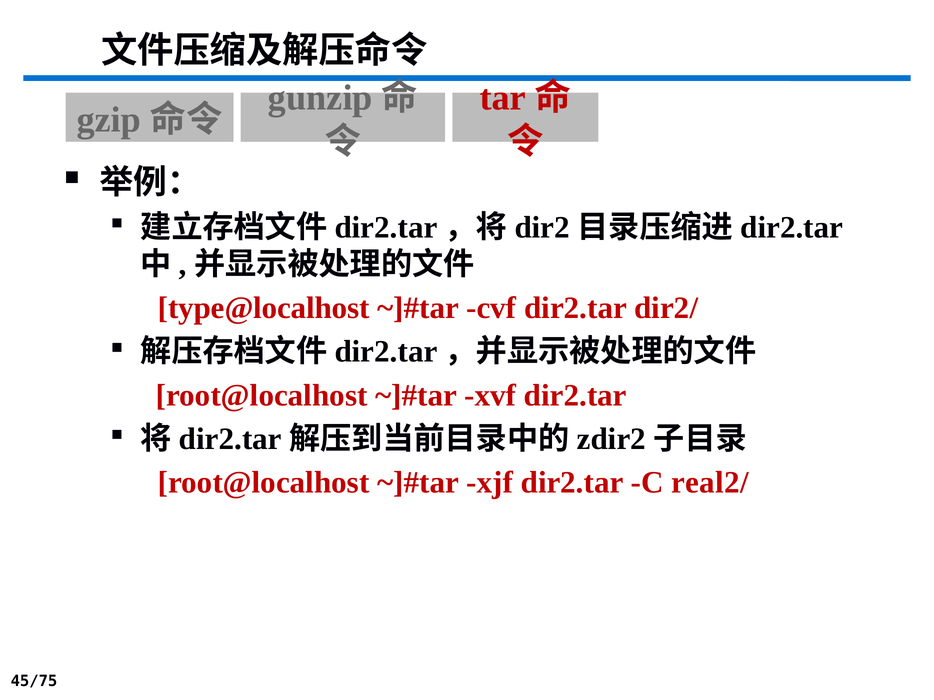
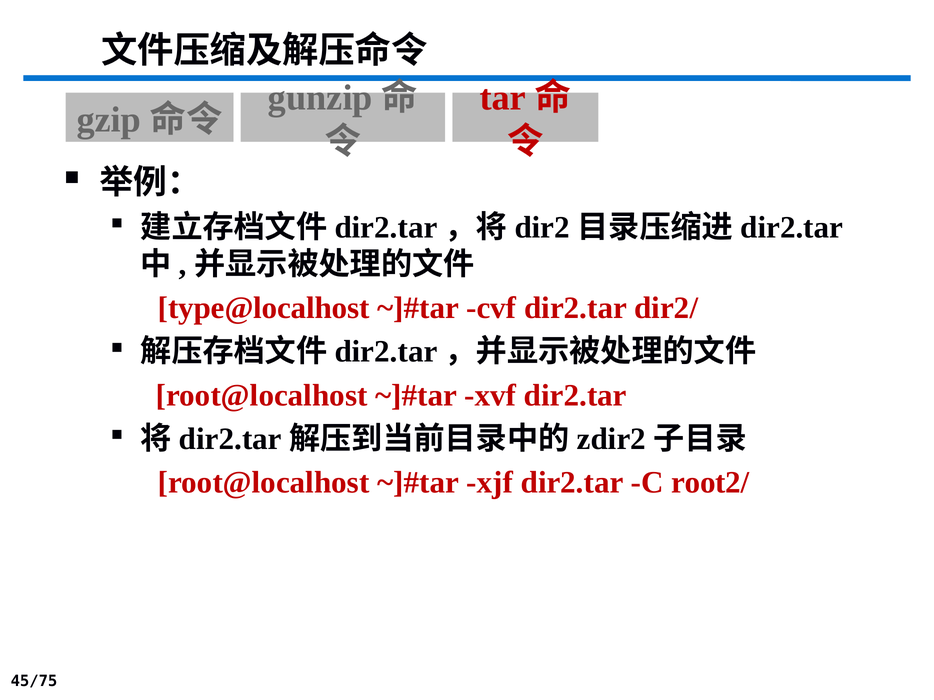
real2/: real2/ -> root2/
